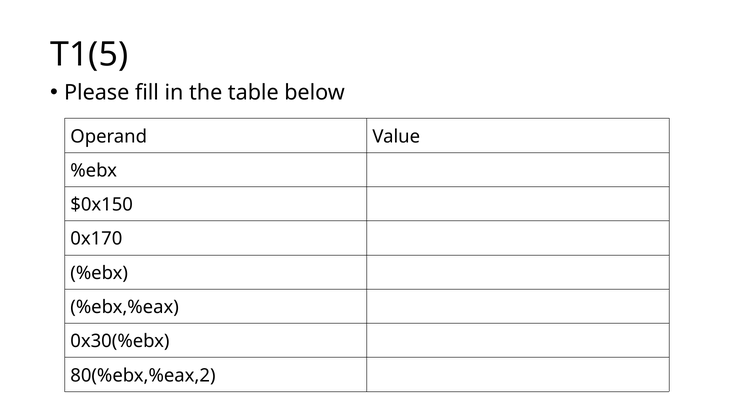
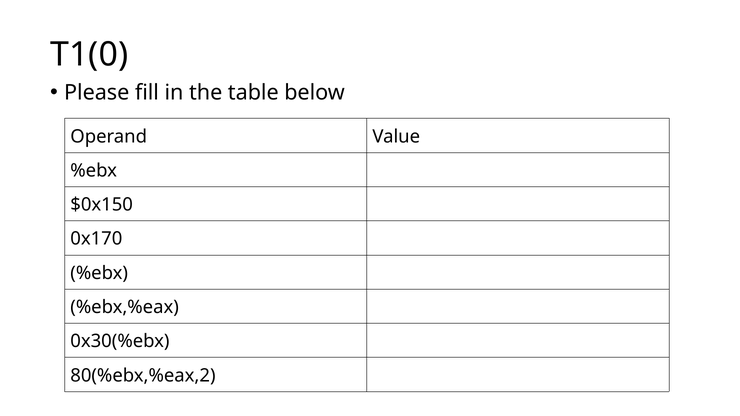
T1(5: T1(5 -> T1(0
